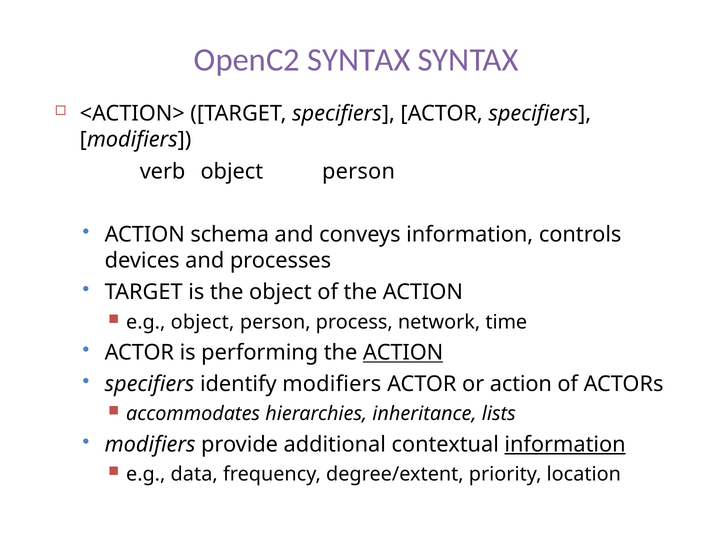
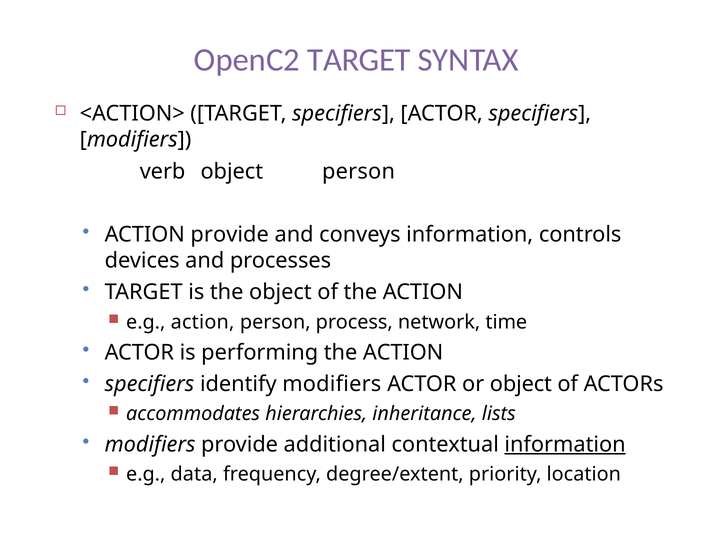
OpenC2 SYNTAX: SYNTAX -> TARGET
ACTION schema: schema -> provide
e.g object: object -> action
ACTION at (403, 352) underline: present -> none
or action: action -> object
